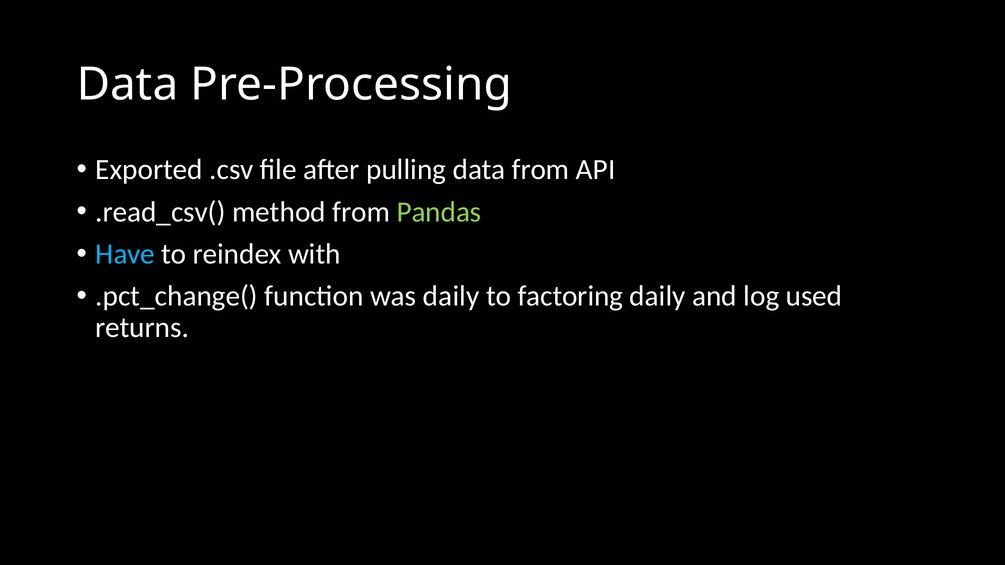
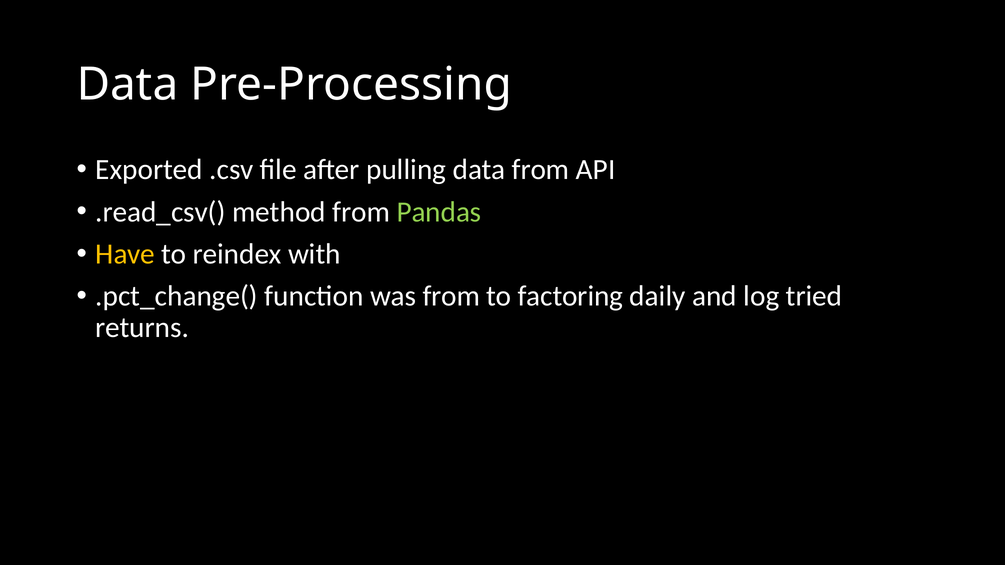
Have colour: light blue -> yellow
was daily: daily -> from
used: used -> tried
